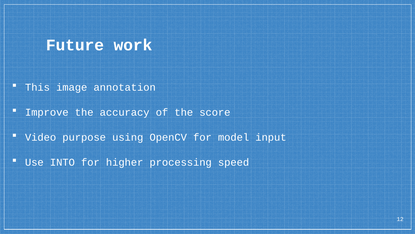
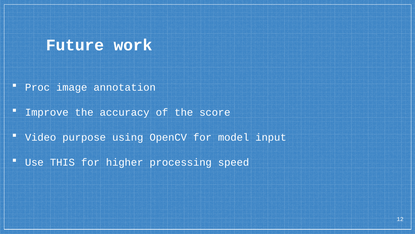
This: This -> Proc
INTO: INTO -> THIS
